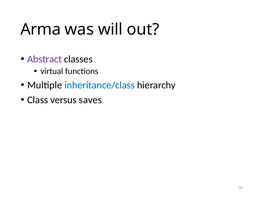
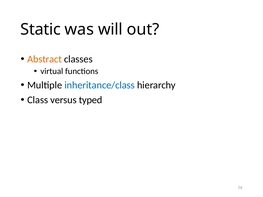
Arma: Arma -> Static
Abstract colour: purple -> orange
saves: saves -> typed
